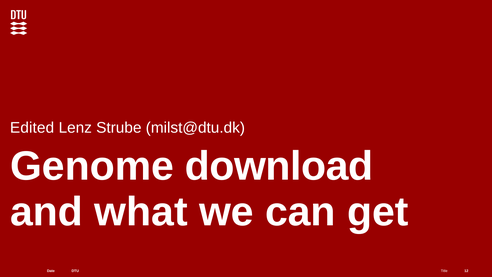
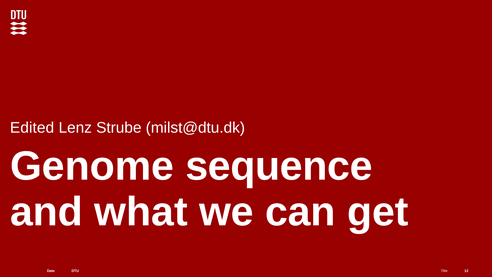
download: download -> sequence
